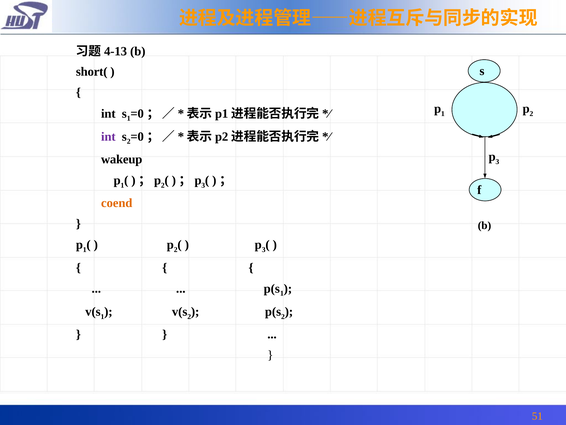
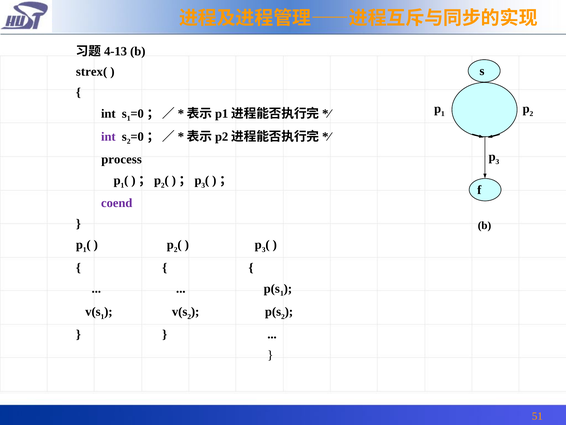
short(: short( -> strex(
wakeup: wakeup -> process
coend colour: orange -> purple
